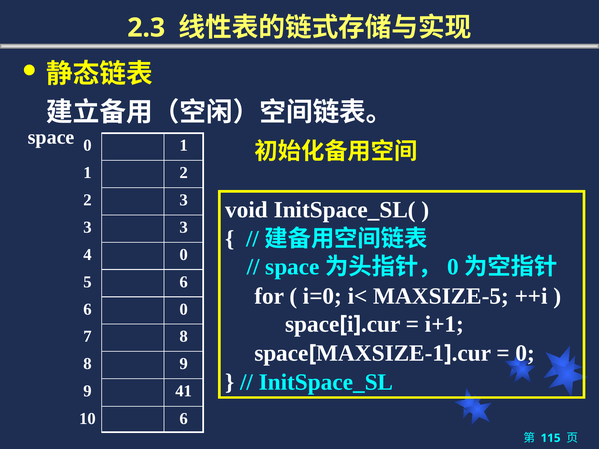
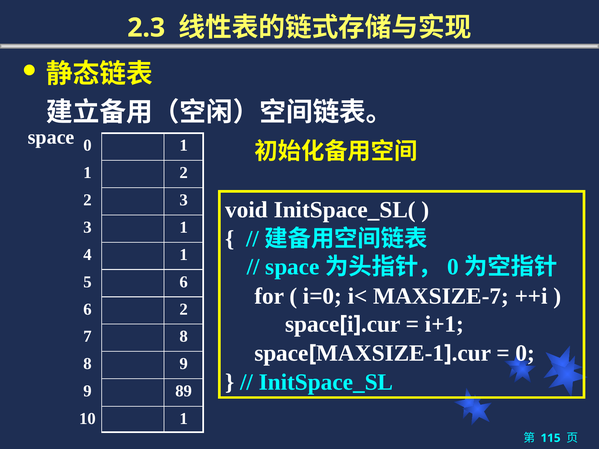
3 at (184, 227): 3 -> 1
4 0: 0 -> 1
MAXSIZE-5: MAXSIZE-5 -> MAXSIZE-7
6 0: 0 -> 2
41: 41 -> 89
10 6: 6 -> 1
